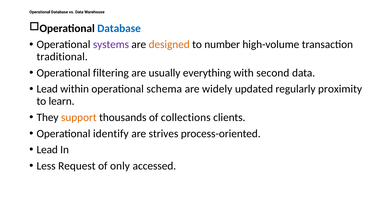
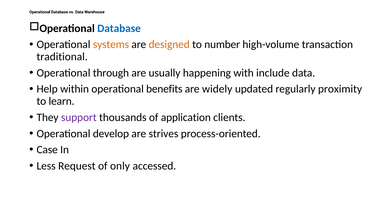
systems colour: purple -> orange
filtering: filtering -> through
everything: everything -> happening
second: second -> include
Lead at (47, 89): Lead -> Help
schema: schema -> benefits
support colour: orange -> purple
collections: collections -> application
identify: identify -> develop
Lead at (47, 149): Lead -> Case
